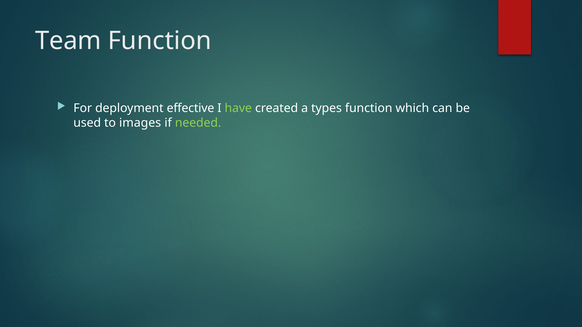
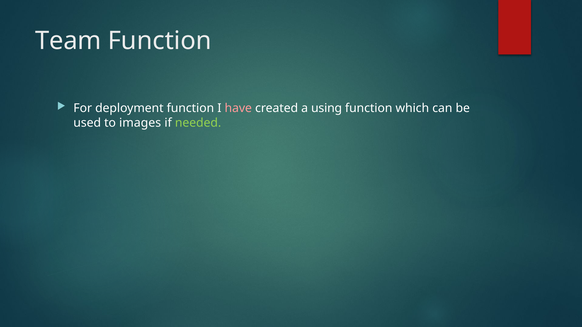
deployment effective: effective -> function
have colour: light green -> pink
types: types -> using
